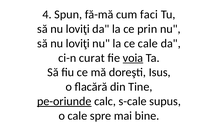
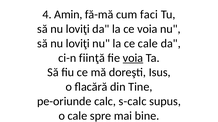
Spun: Spun -> Amin
ce prin: prin -> voia
curat: curat -> fiinţă
pe-oriunde underline: present -> none
s-cale: s-cale -> s-calc
